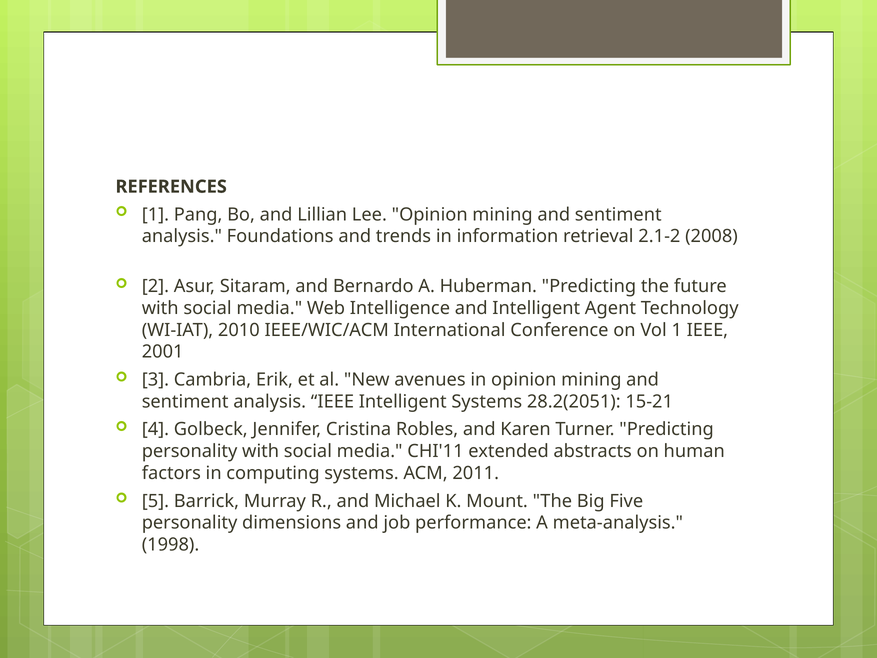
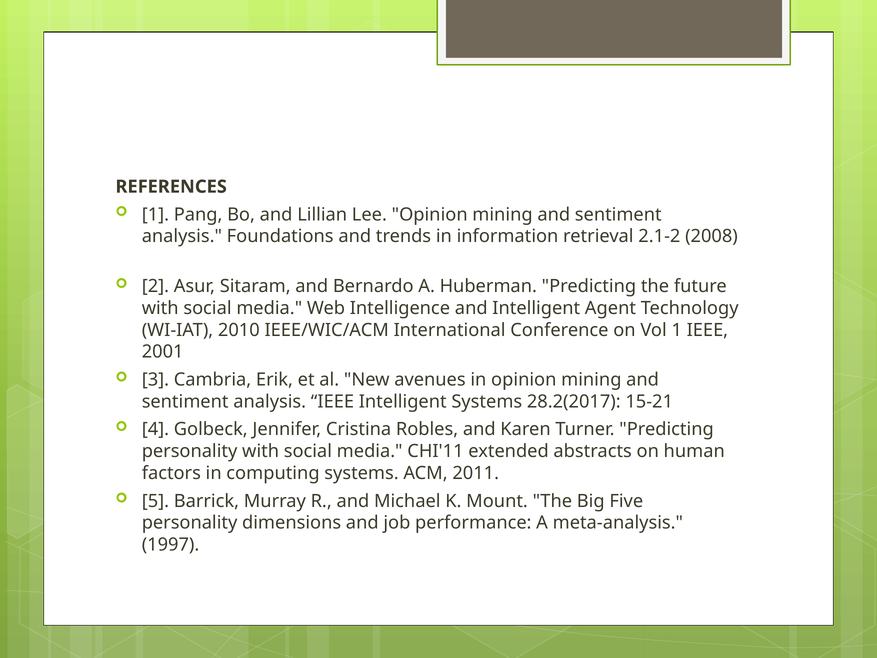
28.2(2051: 28.2(2051 -> 28.2(2017
1998: 1998 -> 1997
